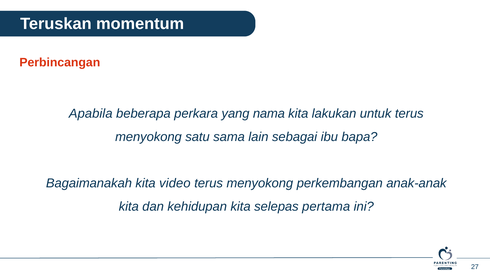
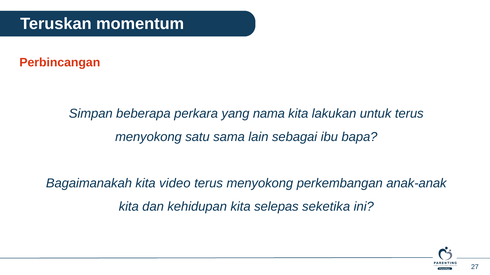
Apabila: Apabila -> Simpan
pertama: pertama -> seketika
